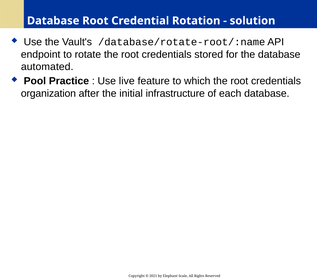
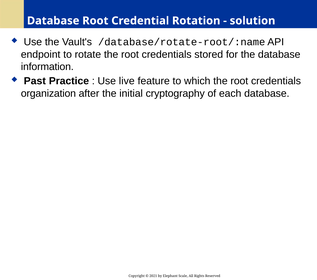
automated: automated -> information
Pool: Pool -> Past
infrastructure: infrastructure -> cryptography
